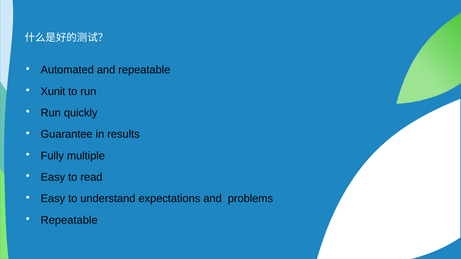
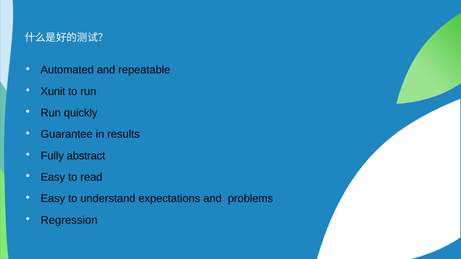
multiple: multiple -> abstract
Repeatable at (69, 220): Repeatable -> Regression
